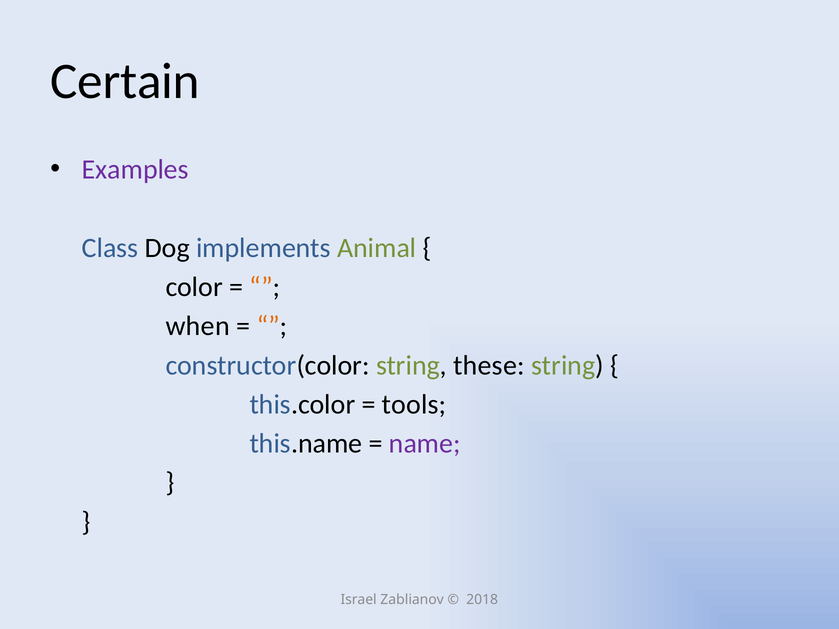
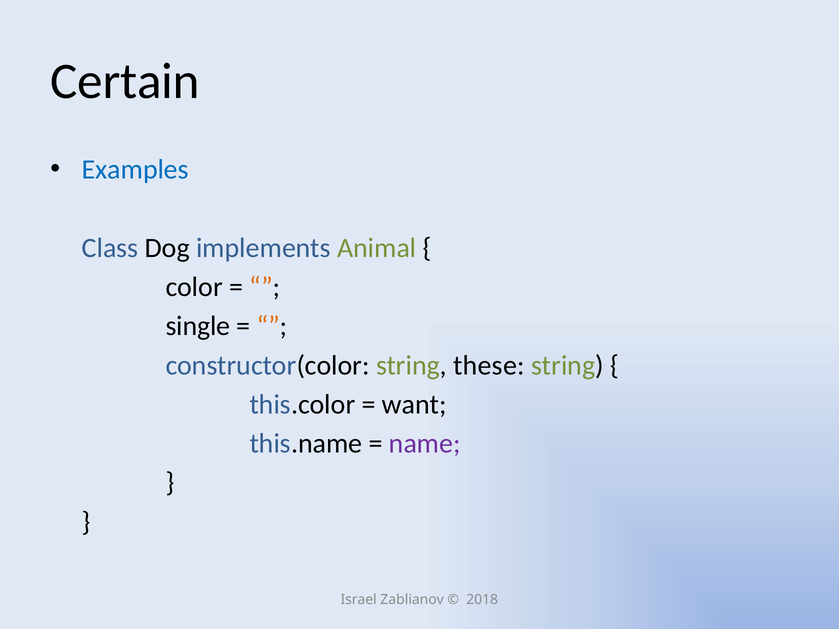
Examples colour: purple -> blue
when: when -> single
tools: tools -> want
